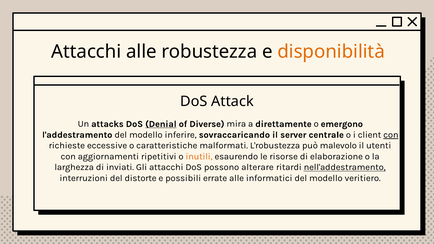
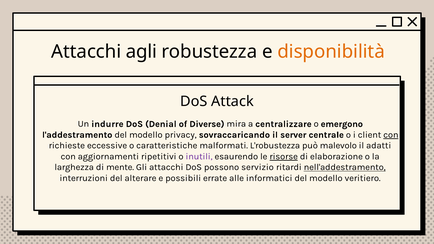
Attacchi alle: alle -> agli
attacks: attacks -> indurre
Denial underline: present -> none
direttamente: direttamente -> centralizzare
inferire: inferire -> privacy
utenti: utenti -> adatti
inutili colour: orange -> purple
risorse underline: none -> present
inviati: inviati -> mente
alterare: alterare -> servizio
distorte: distorte -> alterare
